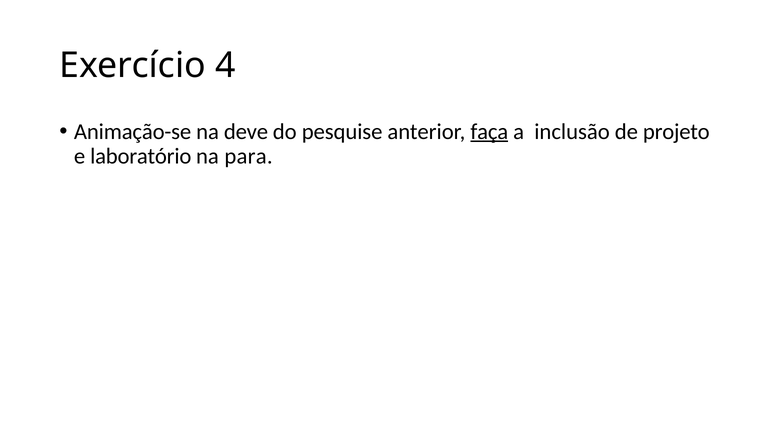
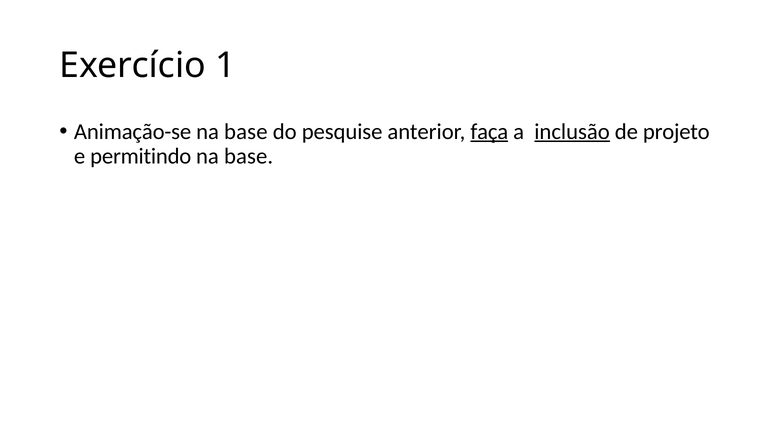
4: 4 -> 1
deve at (246, 132): deve -> base
inclusão underline: none -> present
laboratório: laboratório -> permitindo
para at (249, 156): para -> base
